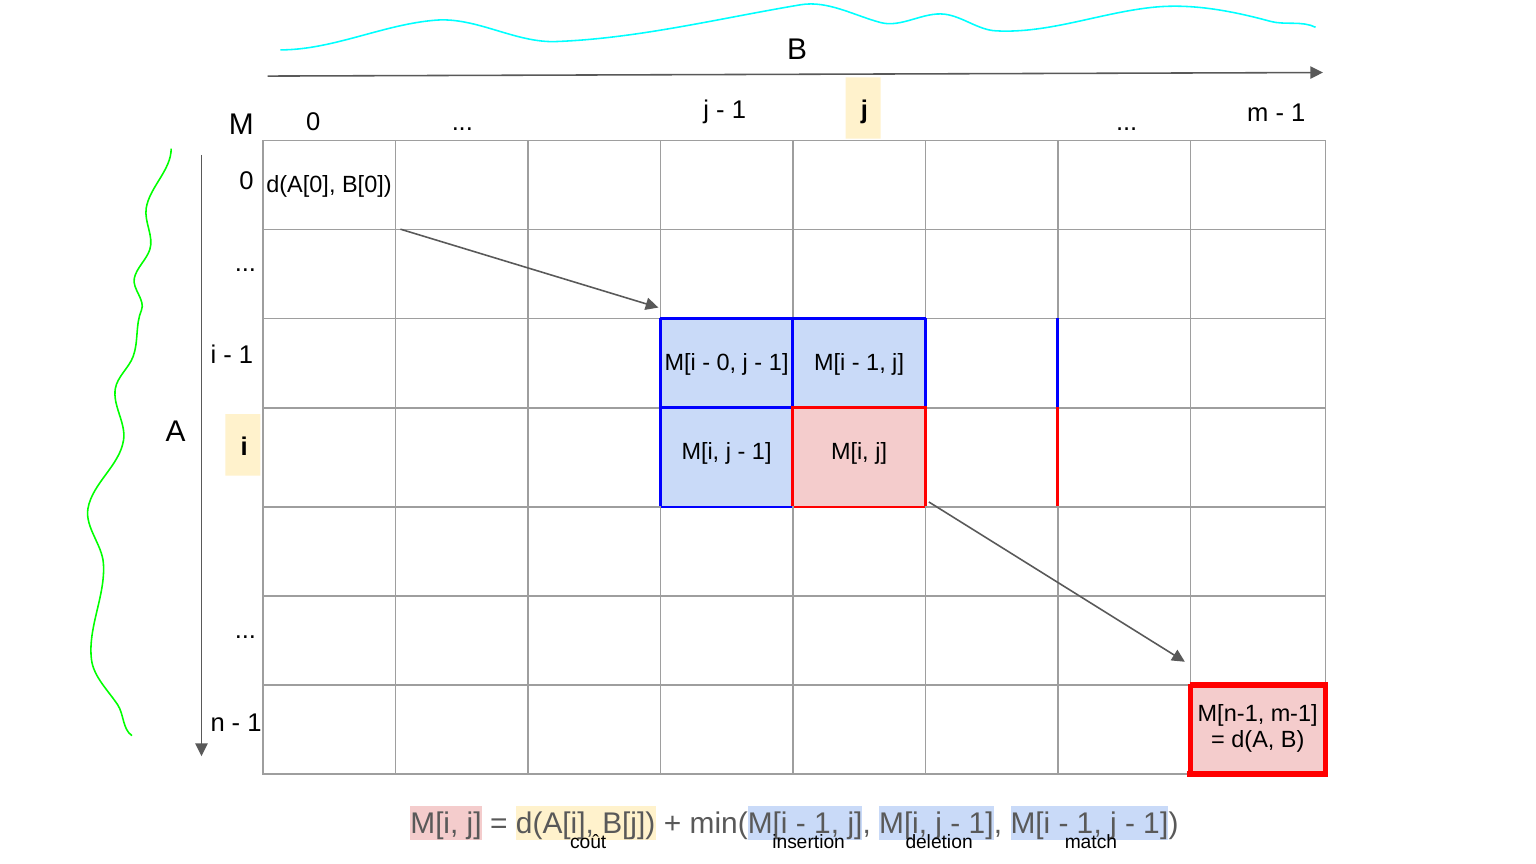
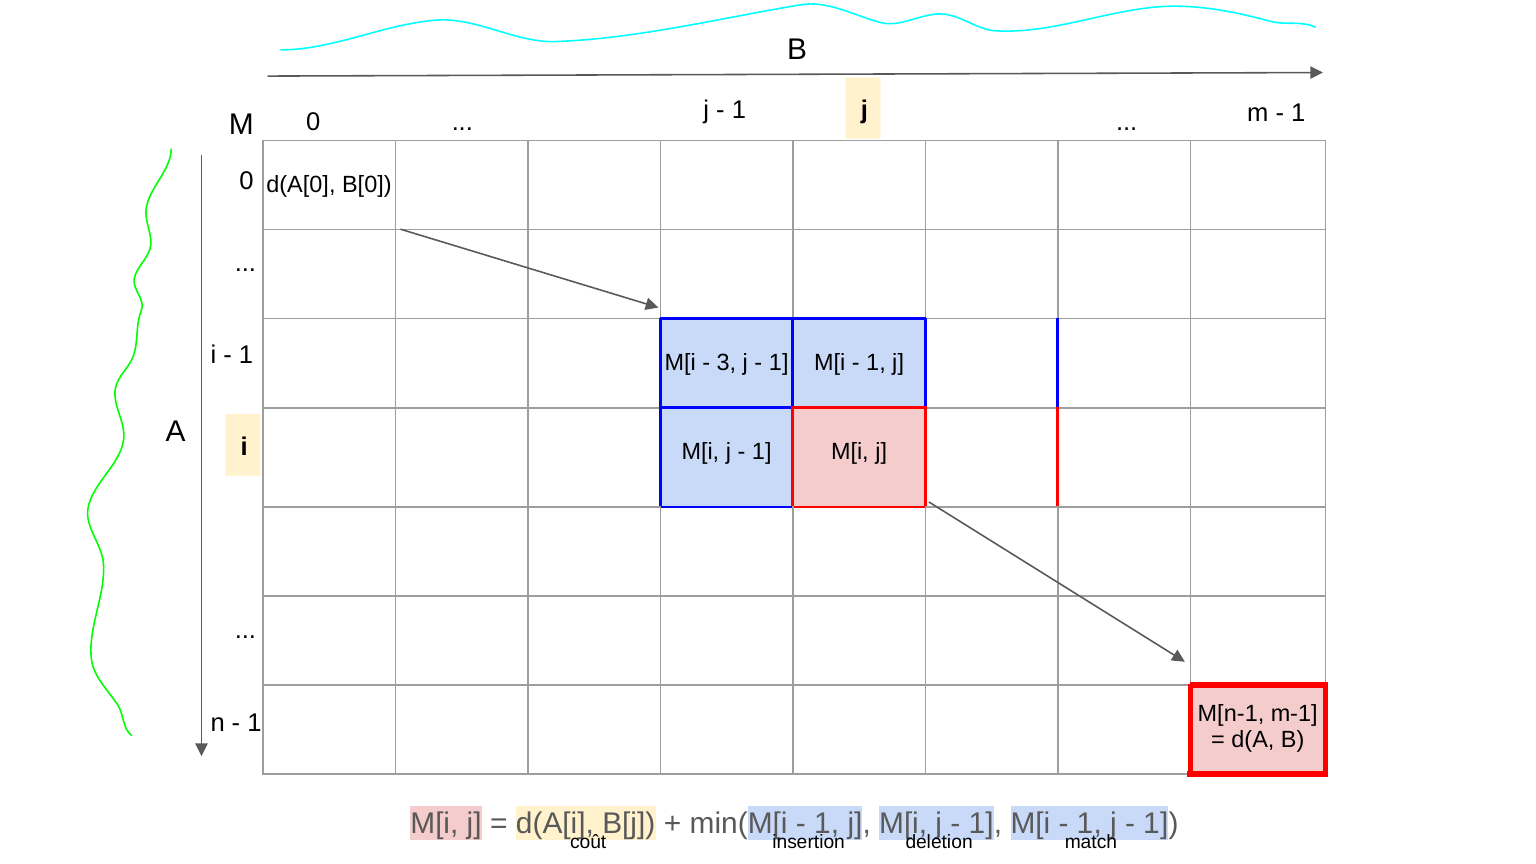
0 at (726, 363): 0 -> 3
